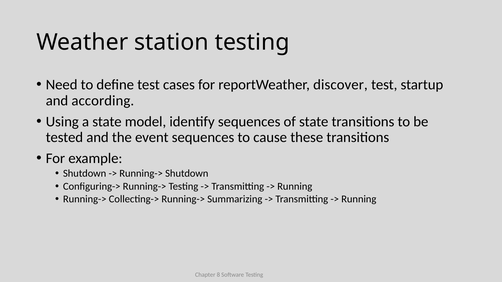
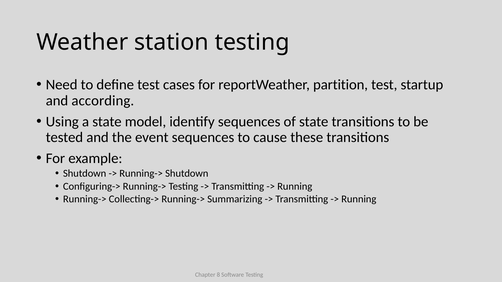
discover: discover -> partition
